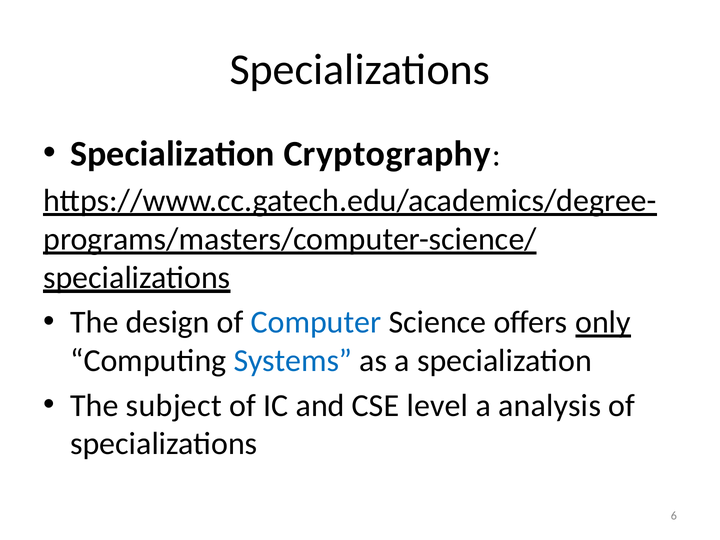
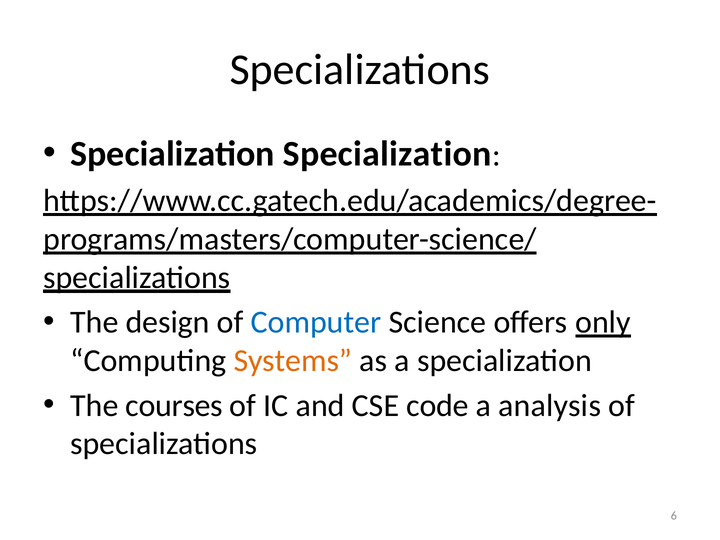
Specialization Cryptography: Cryptography -> Specialization
Systems colour: blue -> orange
subject: subject -> courses
level: level -> code
